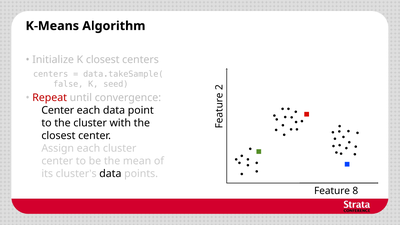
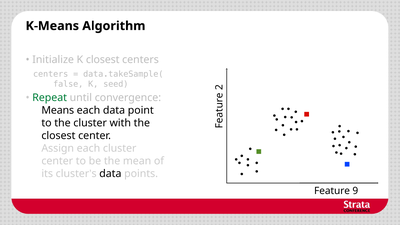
Repeat colour: red -> green
Center at (58, 110): Center -> Means
8: 8 -> 9
